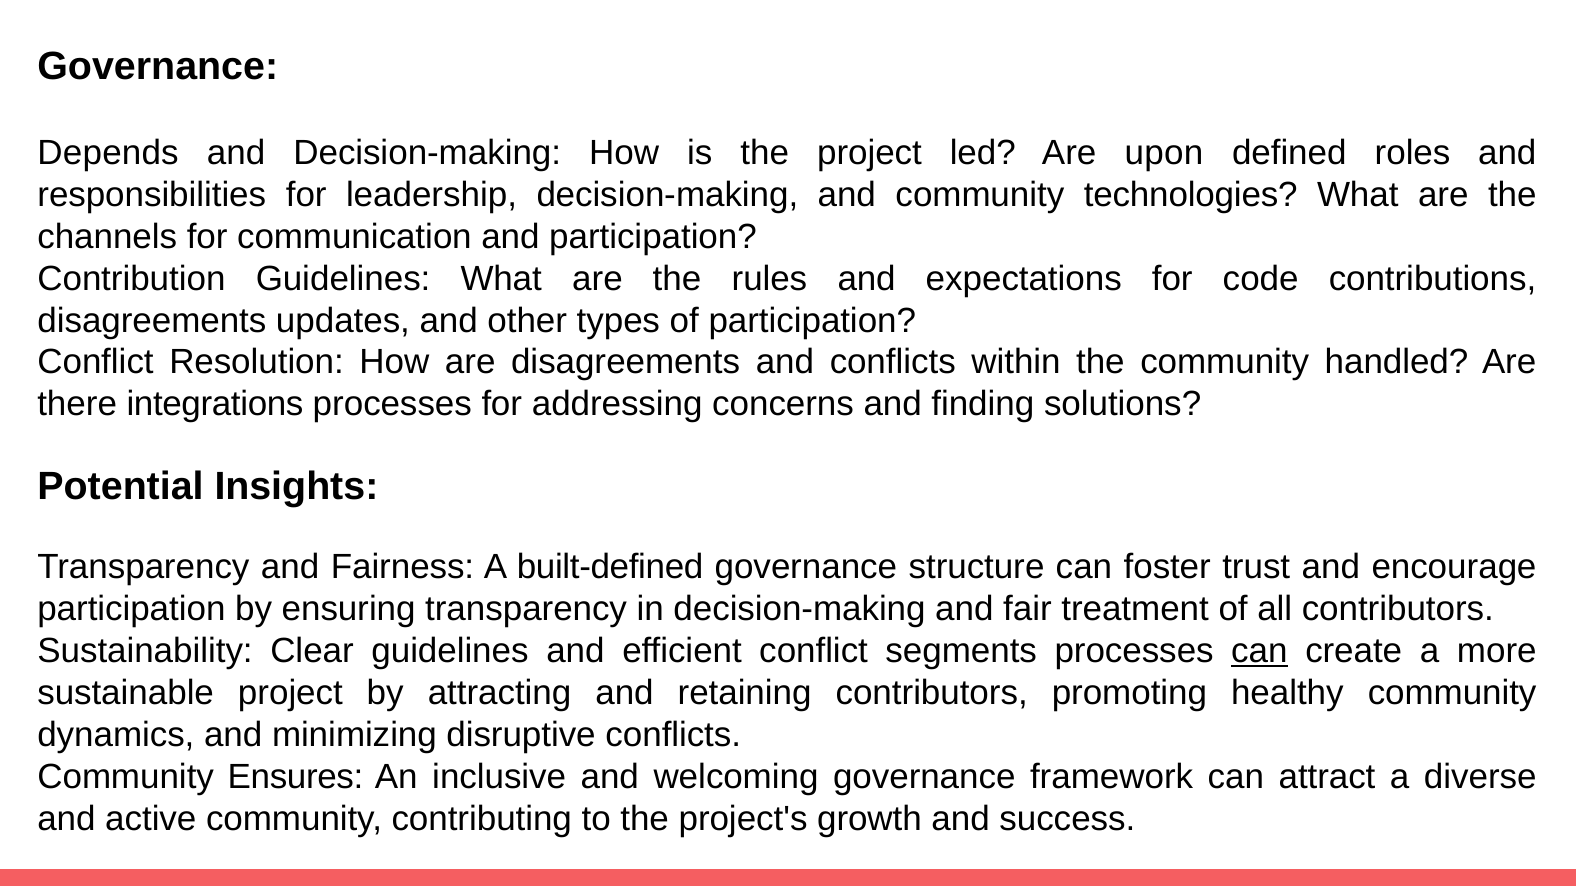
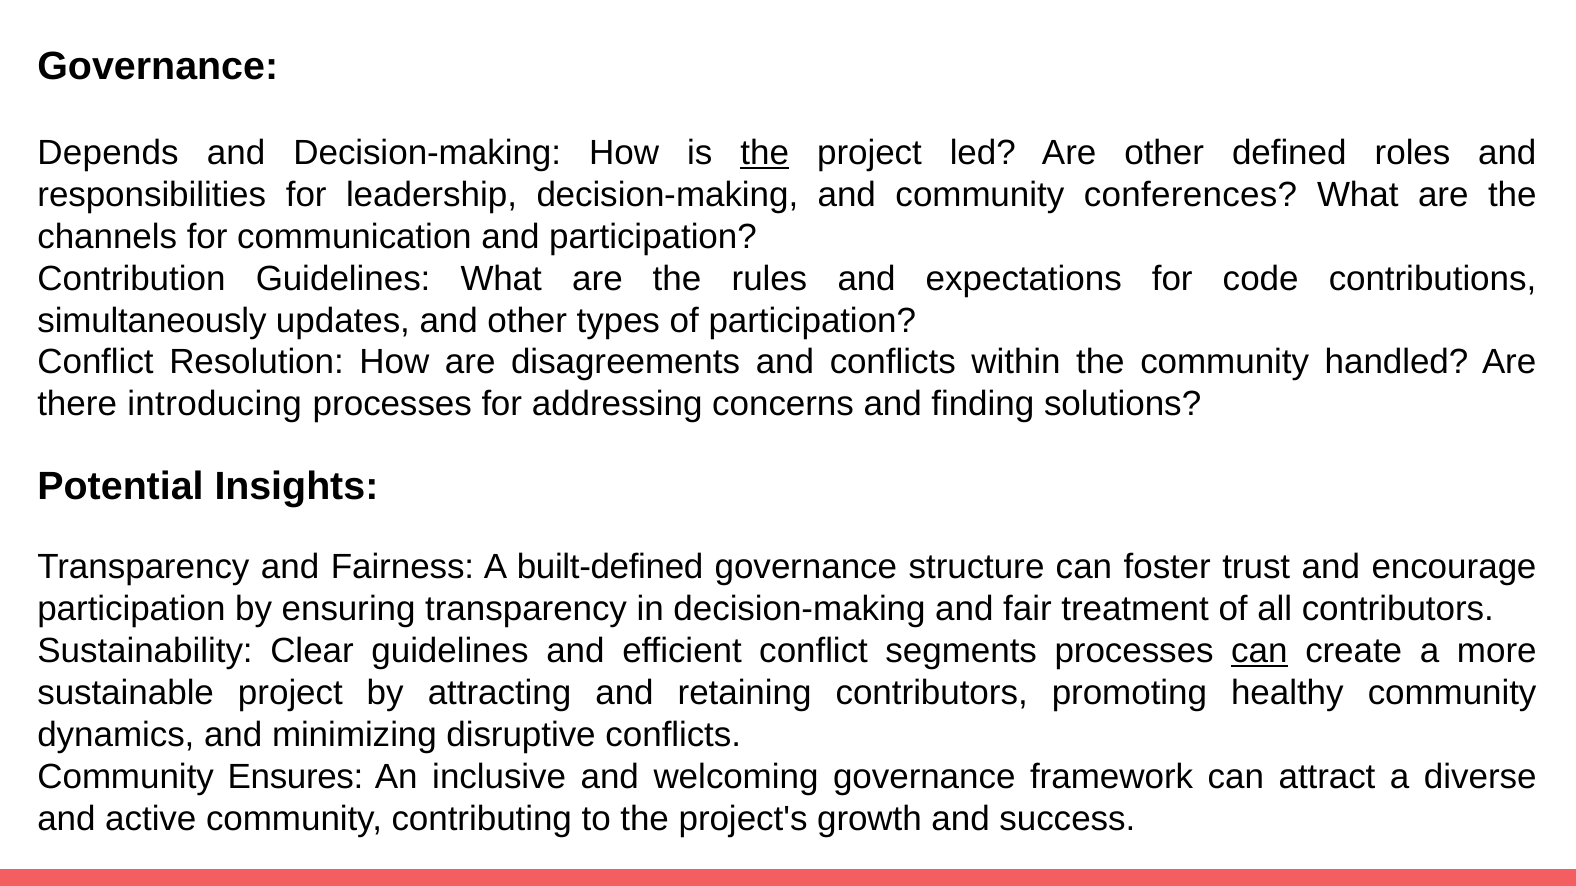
the at (765, 153) underline: none -> present
Are upon: upon -> other
technologies: technologies -> conferences
disagreements at (152, 321): disagreements -> simultaneously
integrations: integrations -> introducing
